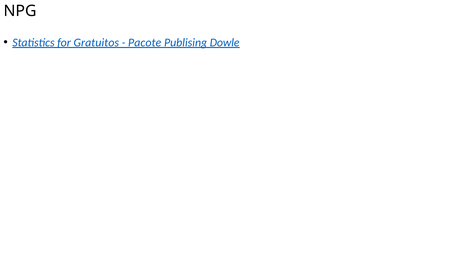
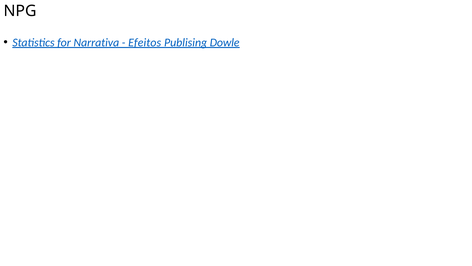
Gratuitos: Gratuitos -> Narrativa
Pacote: Pacote -> Efeitos
